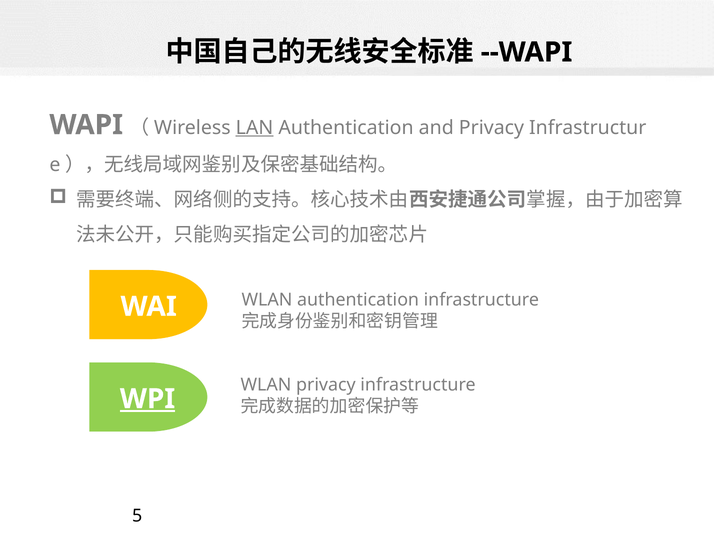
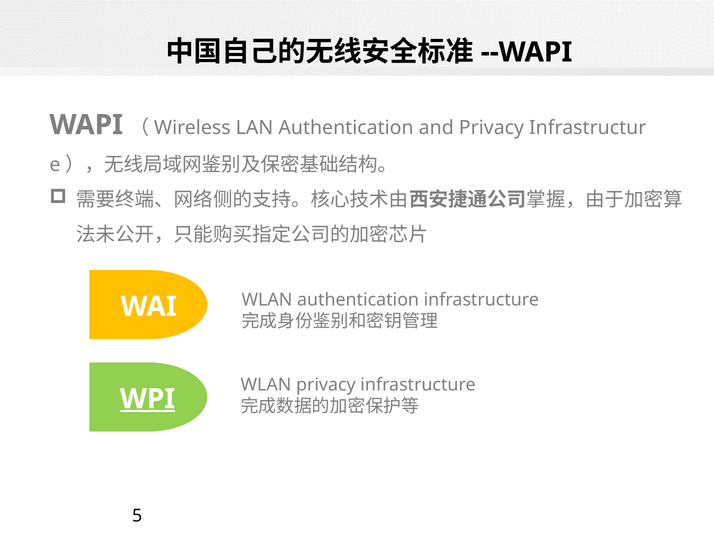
LAN underline: present -> none
